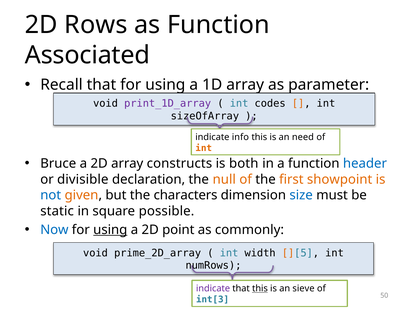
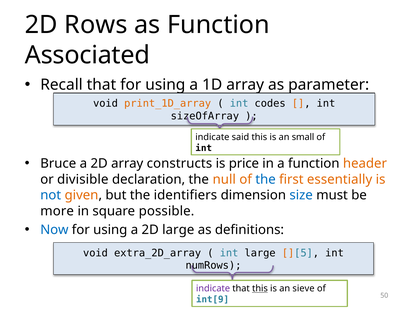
print_1D_array colour: purple -> orange
info: info -> said
need: need -> small
int at (204, 148) colour: orange -> black
both: both -> price
header colour: blue -> orange
the at (266, 179) colour: black -> blue
showpoint: showpoint -> essentially
characters: characters -> identifiers
static: static -> more
using at (110, 230) underline: present -> none
2D point: point -> large
commonly: commonly -> definitions
prime_2D_array: prime_2D_array -> extra_2D_array
int width: width -> large
int[3: int[3 -> int[9
